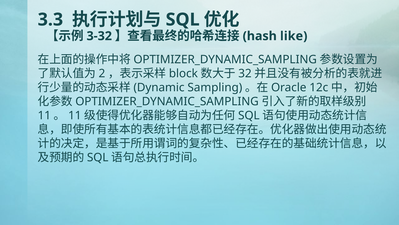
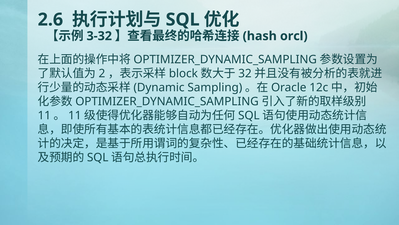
3.3: 3.3 -> 2.6
like: like -> orcl
